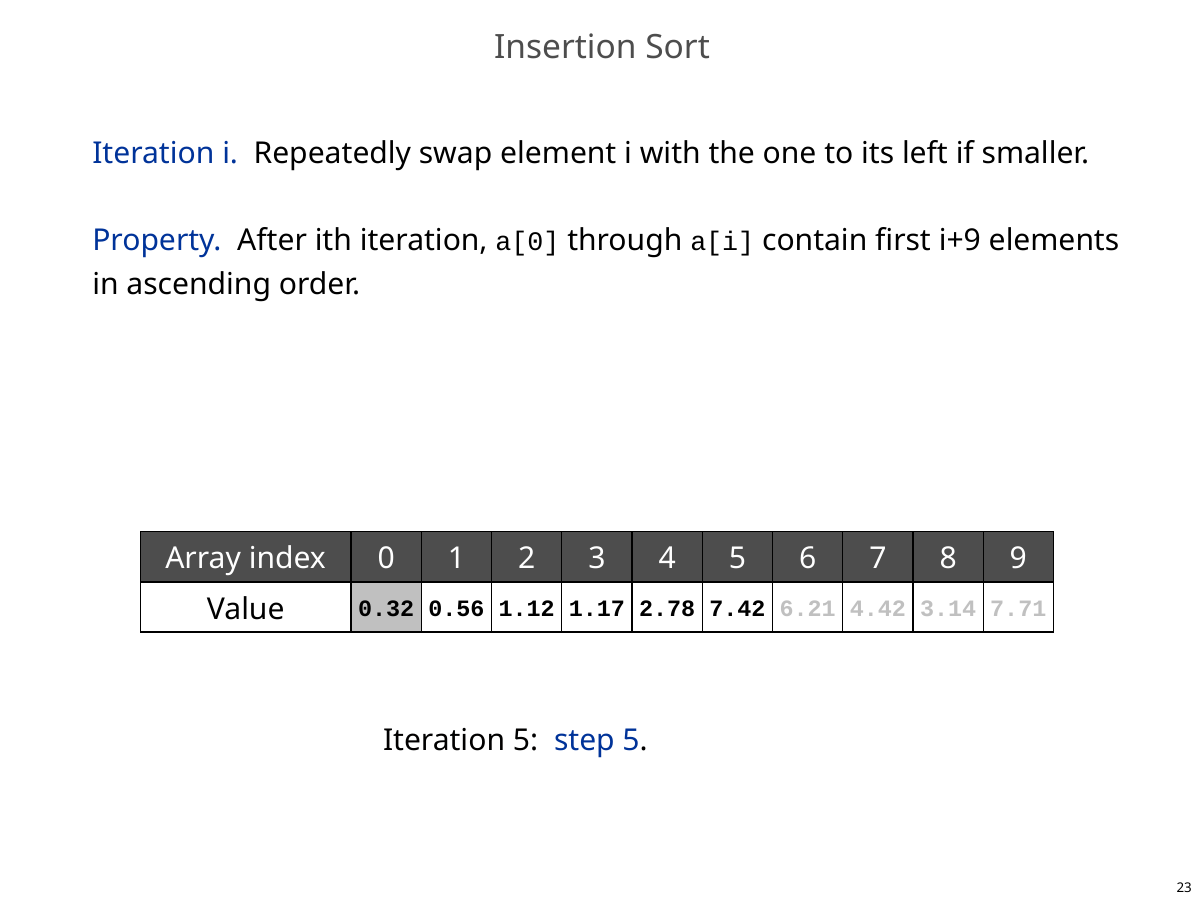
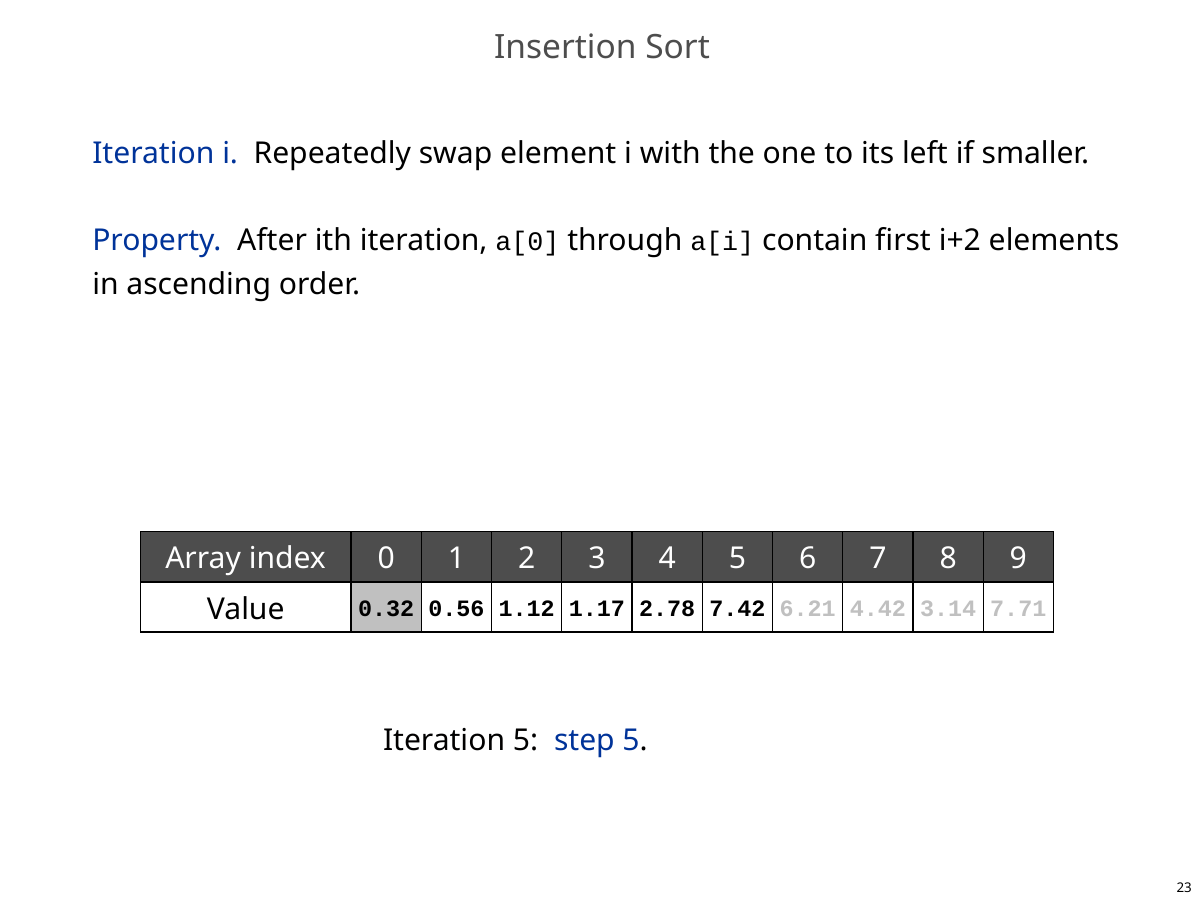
i+9: i+9 -> i+2
